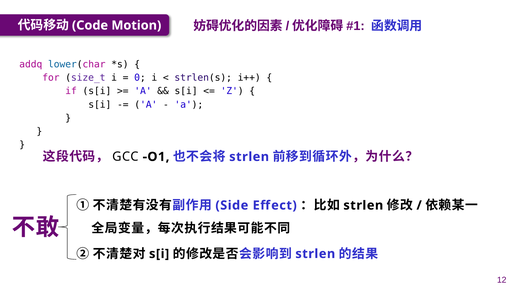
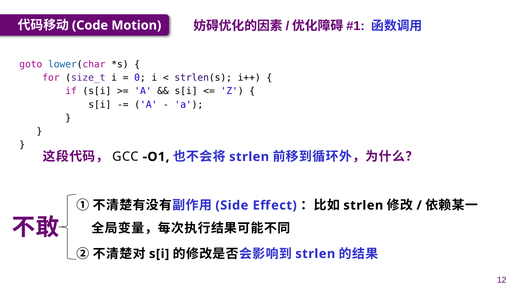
addq: addq -> goto
